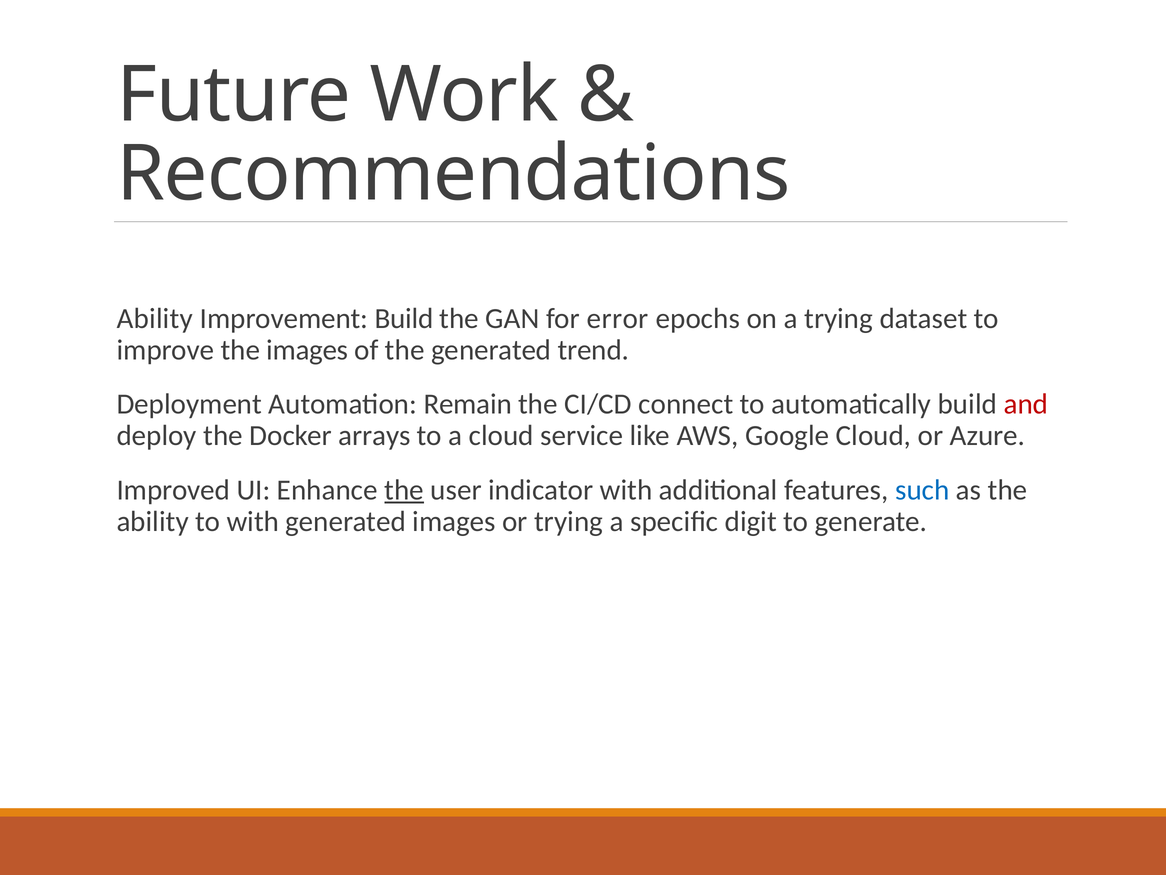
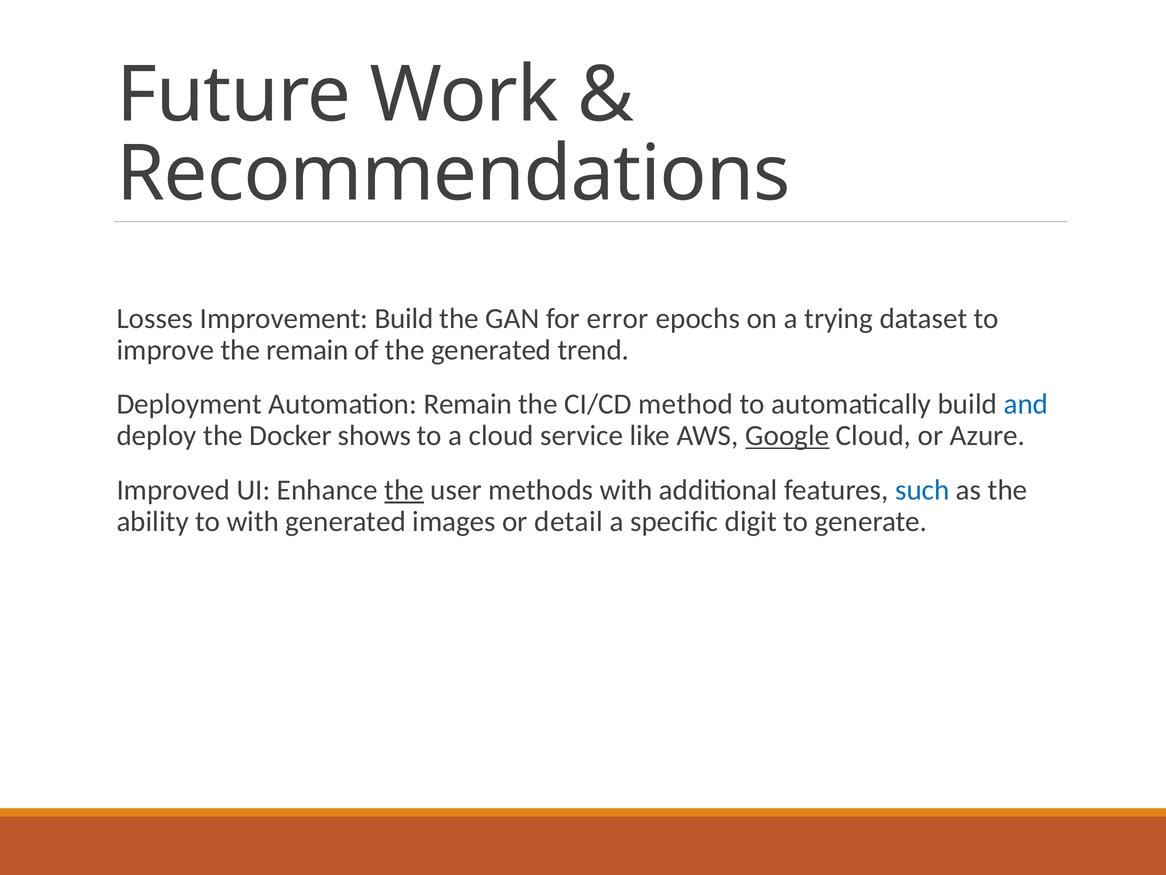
Ability at (155, 318): Ability -> Losses
the images: images -> remain
connect: connect -> method
and colour: red -> blue
arrays: arrays -> shows
Google underline: none -> present
indicator: indicator -> methods
or trying: trying -> detail
